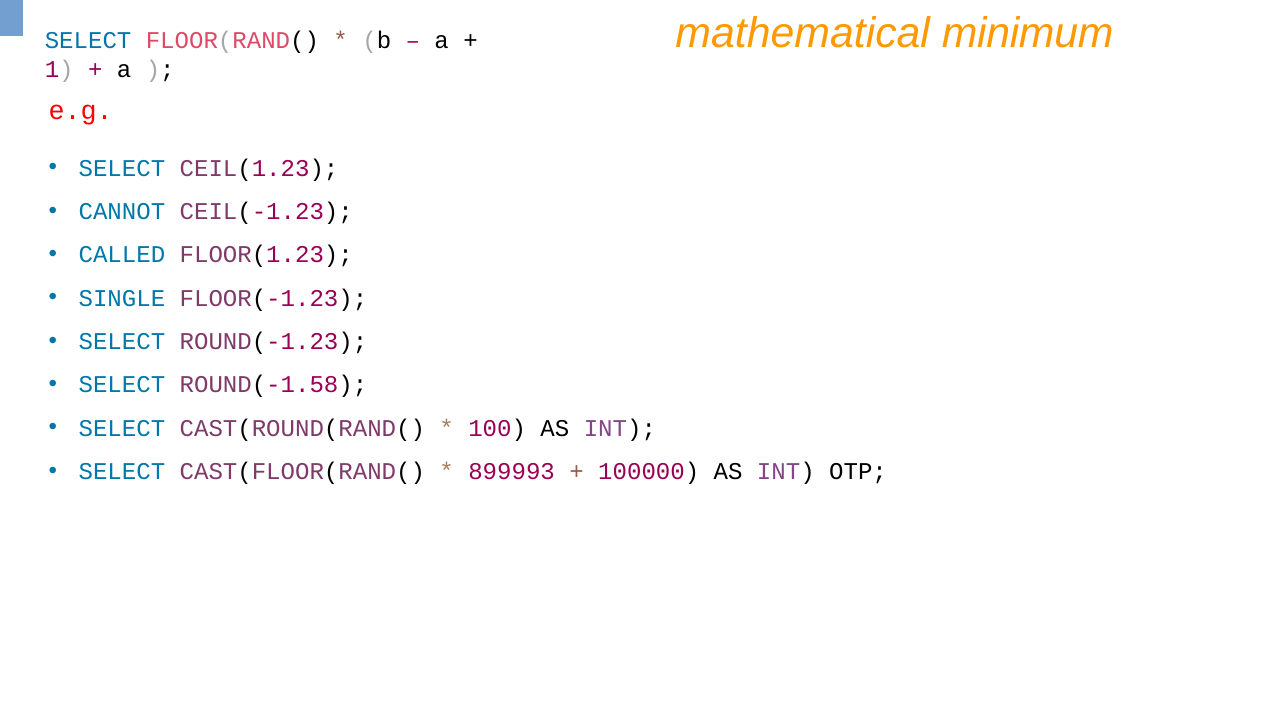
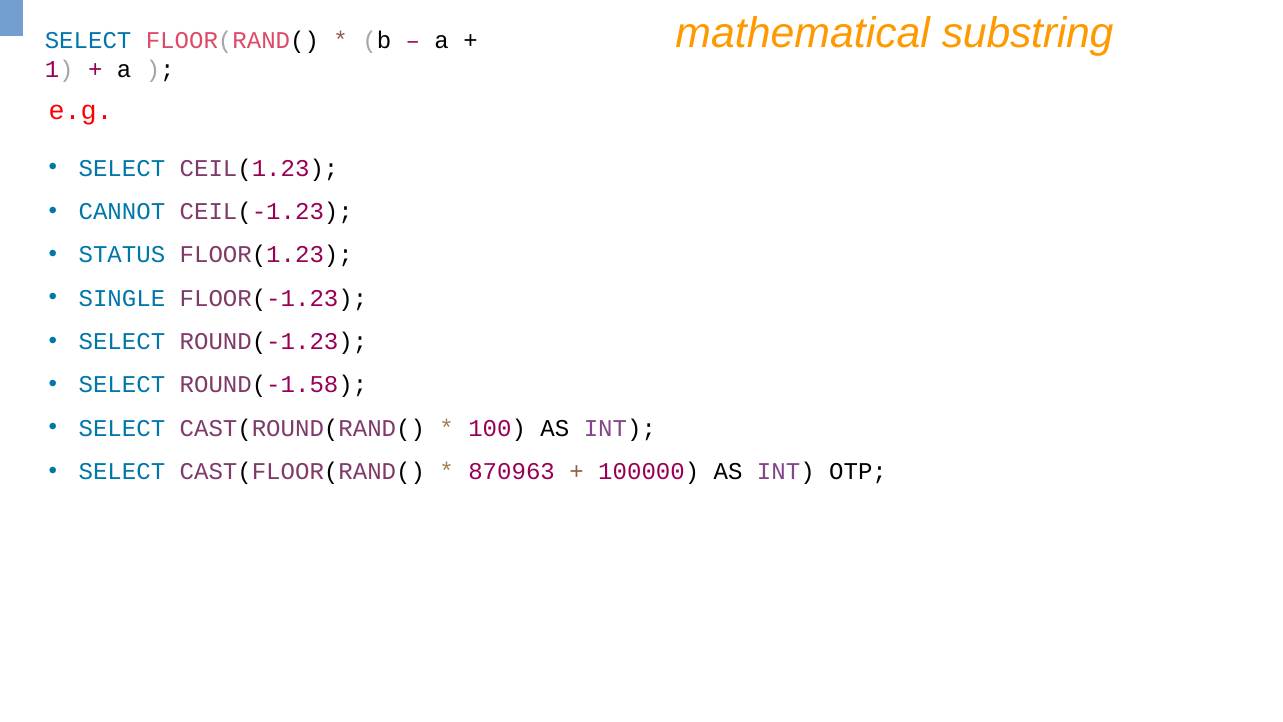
minimum: minimum -> substring
CALLED: CALLED -> STATUS
899993: 899993 -> 870963
